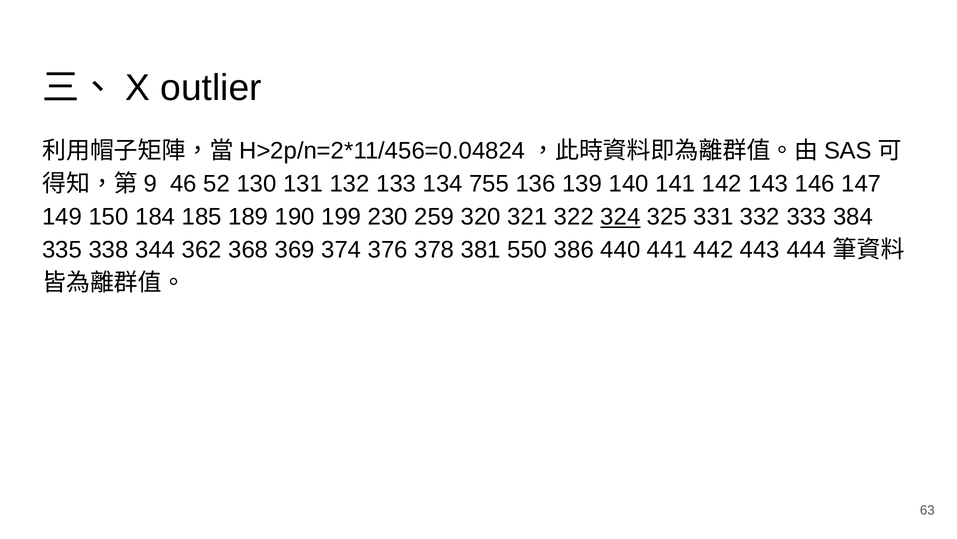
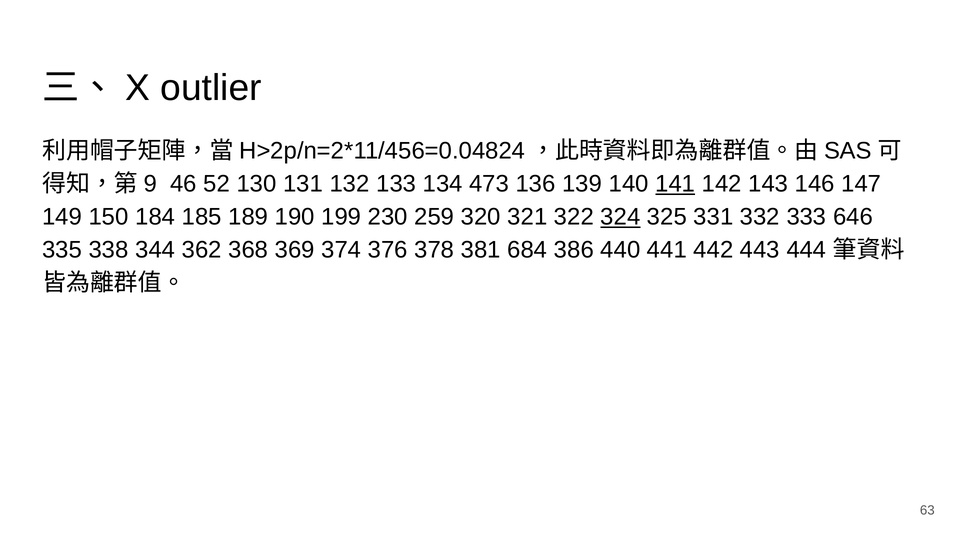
755: 755 -> 473
141 underline: none -> present
384: 384 -> 646
550: 550 -> 684
